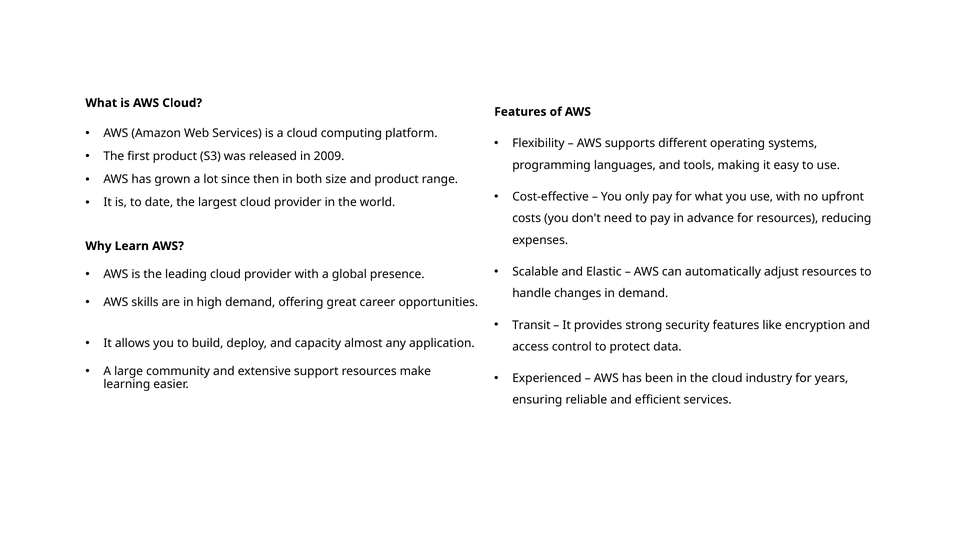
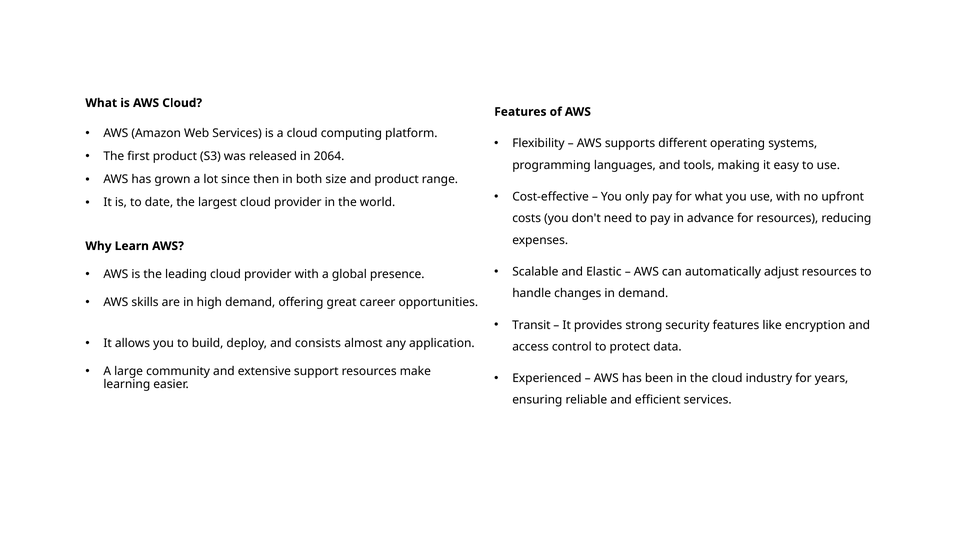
2009: 2009 -> 2064
capacity: capacity -> consists
